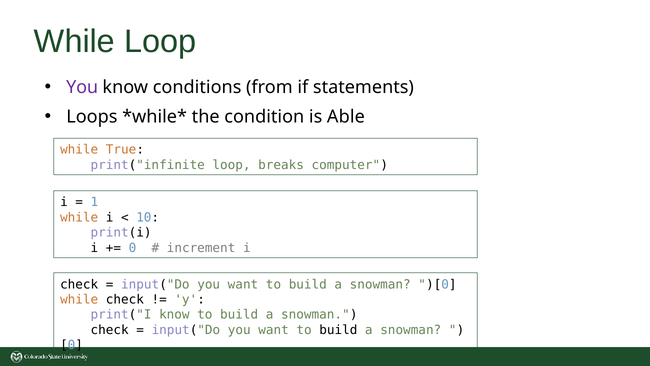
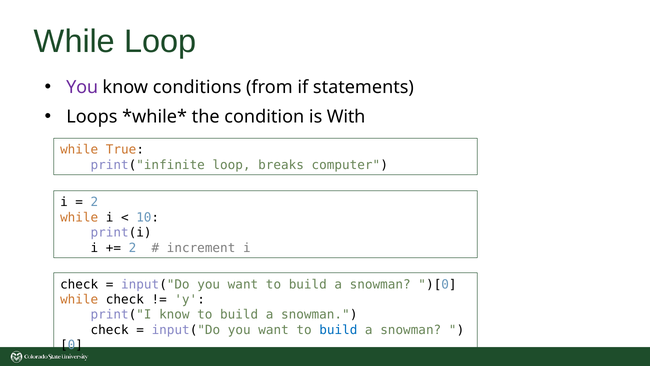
Able: Able -> With
1 at (94, 202): 1 -> 2
0 at (133, 248): 0 -> 2
build at (338, 330) colour: black -> blue
